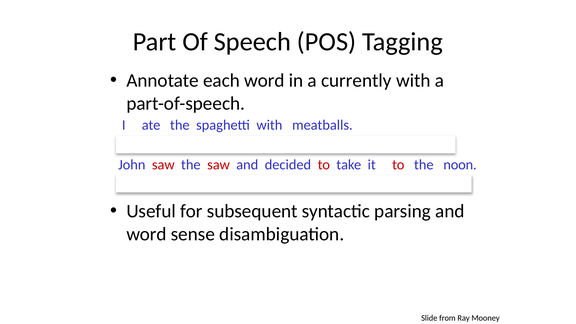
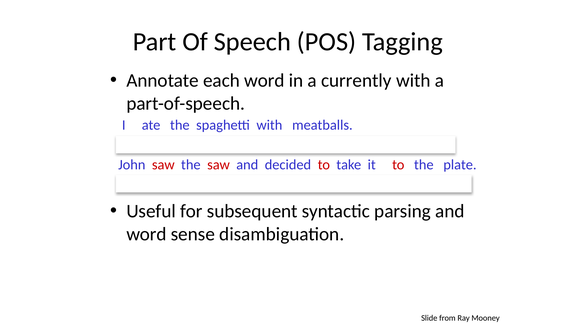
noon: noon -> plate
